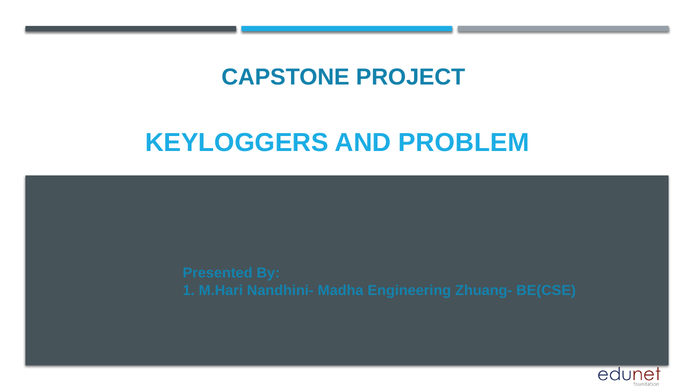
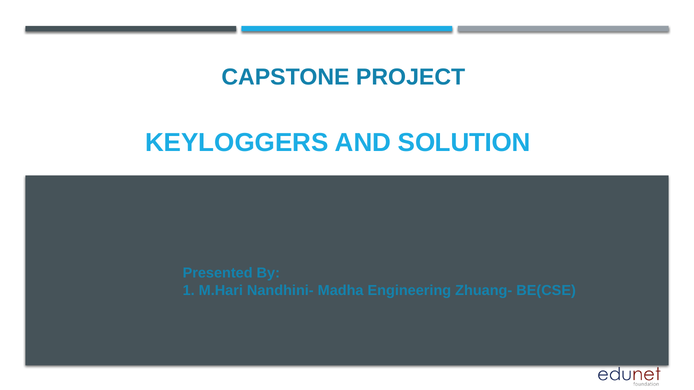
PROBLEM: PROBLEM -> SOLUTION
